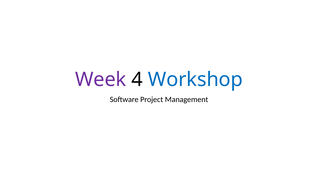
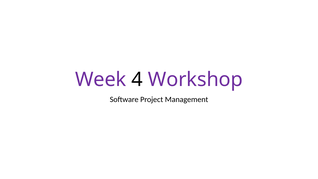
Workshop colour: blue -> purple
